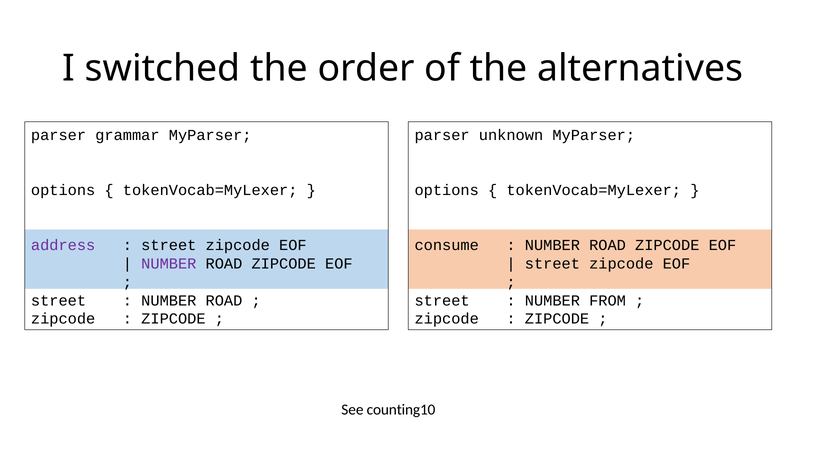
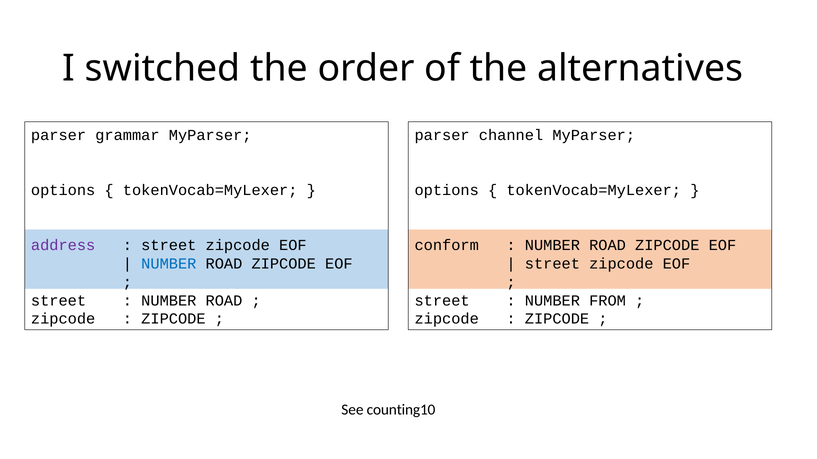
unknown: unknown -> channel
consume: consume -> conform
NUMBER at (169, 264) colour: purple -> blue
